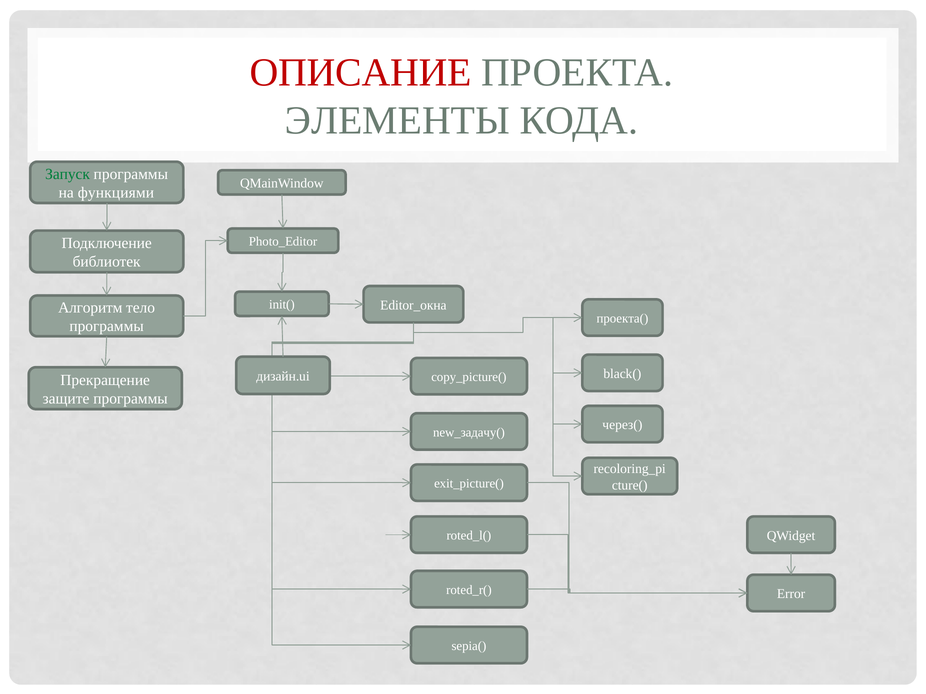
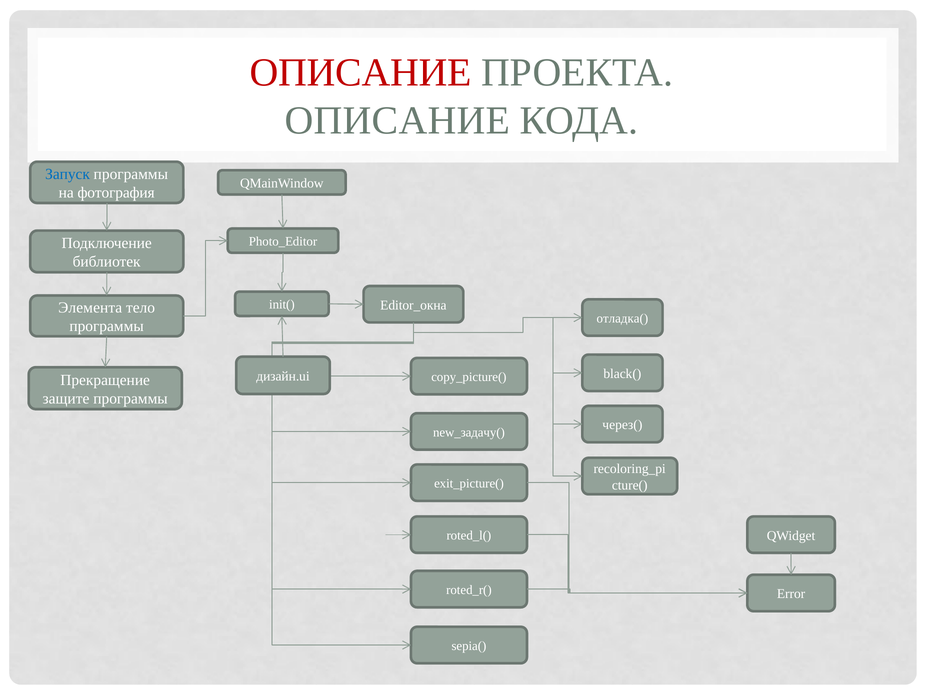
ЭЛЕМЕНТЫ at (397, 121): ЭЛЕМЕНТЫ -> ОПИСАНИЕ
Запуск colour: green -> blue
функциями: функциями -> фотография
Алгоритм: Алгоритм -> Элемента
проекта(: проекта( -> отладка(
